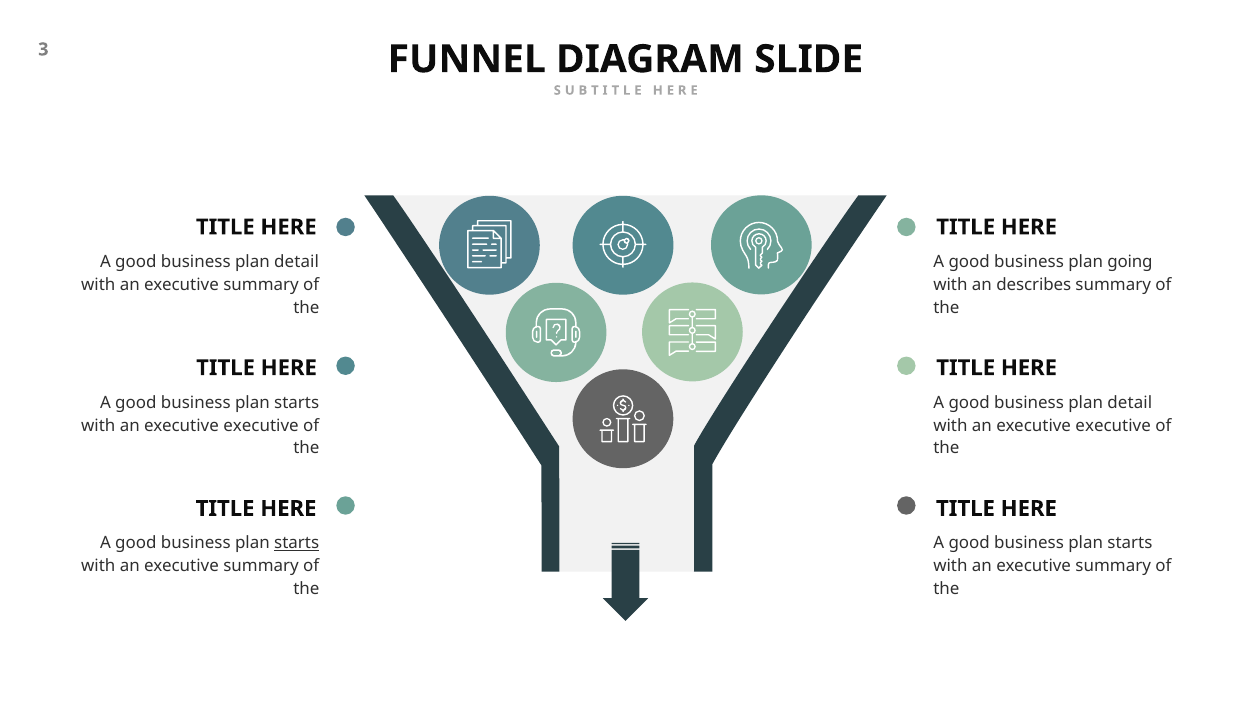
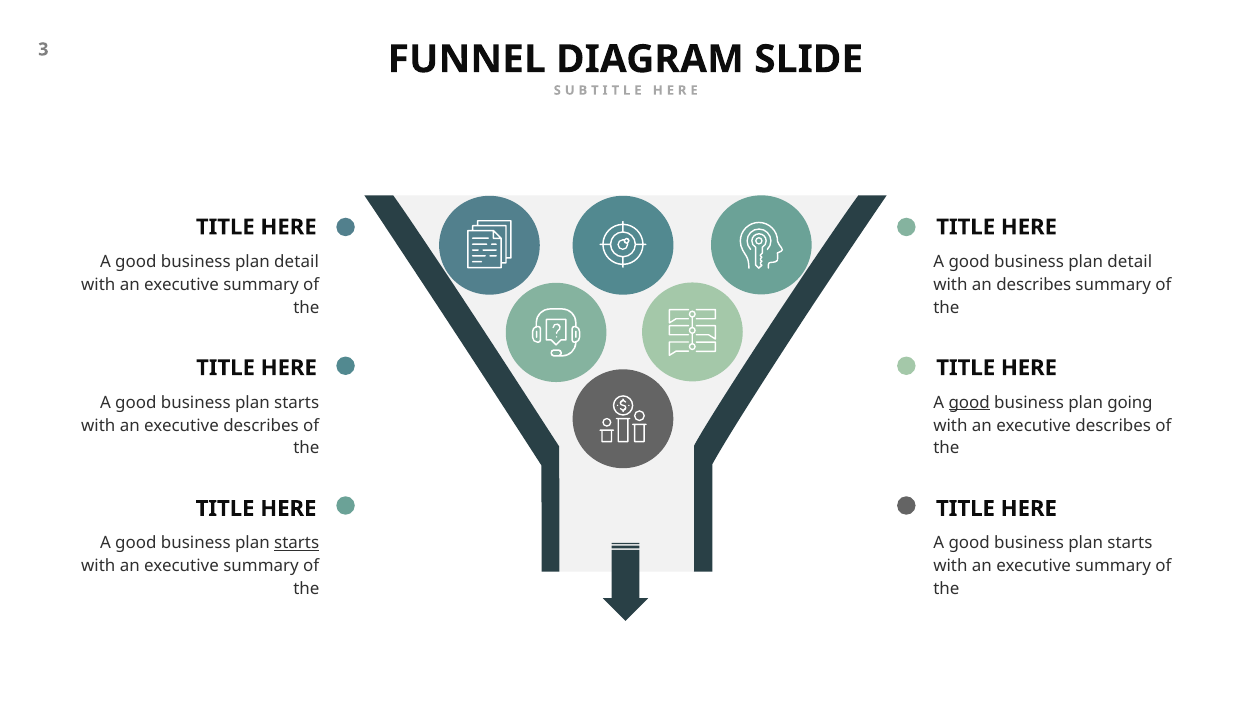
going at (1130, 262): going -> detail
good at (969, 403) underline: none -> present
detail at (1130, 403): detail -> going
executive at (261, 425): executive -> describes
executive at (1113, 425): executive -> describes
